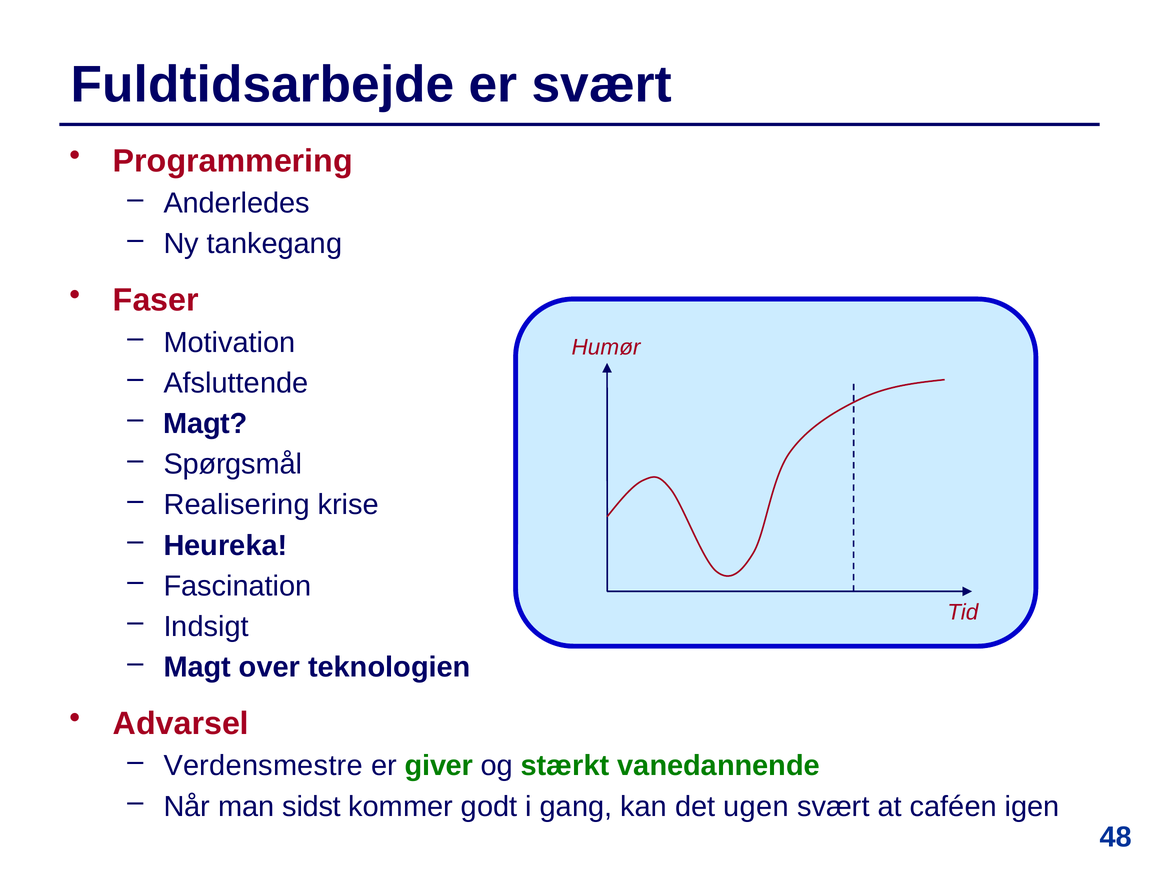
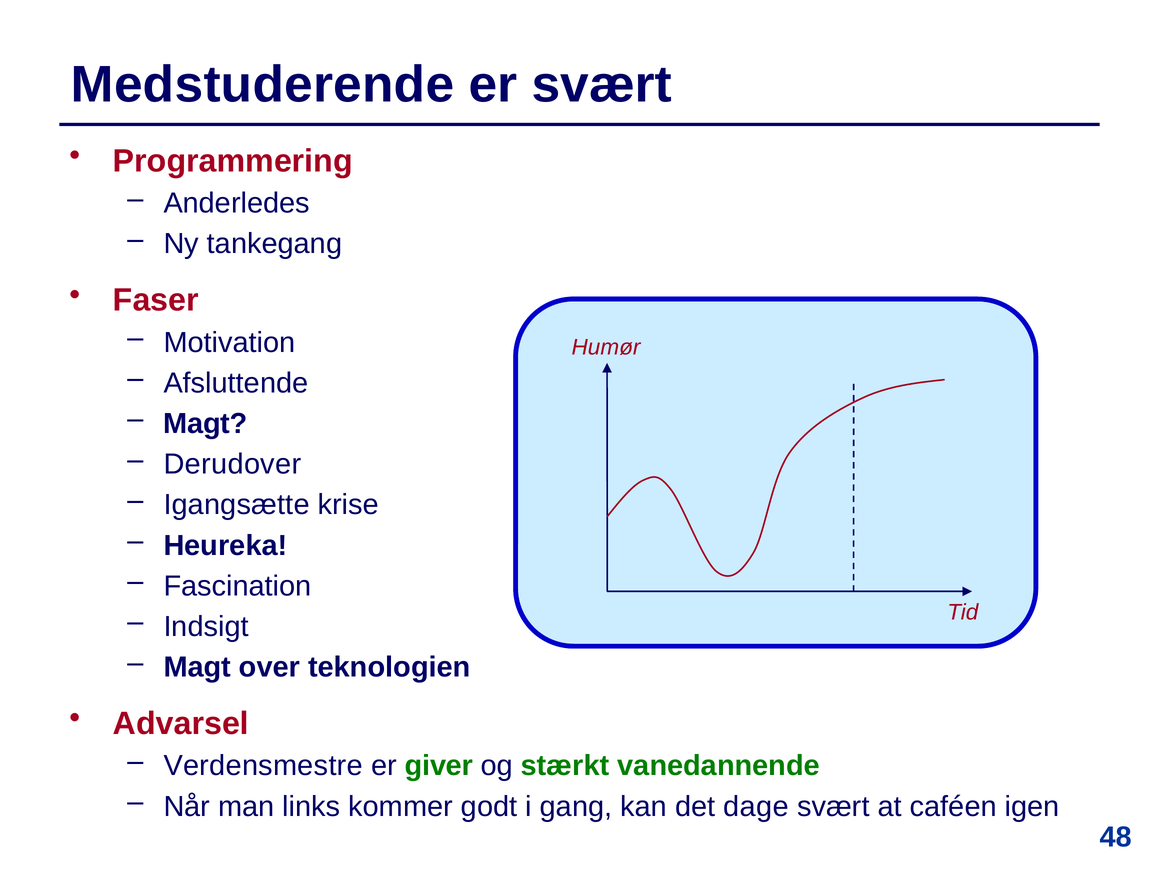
Fuldtidsarbejde: Fuldtidsarbejde -> Medstuderende
Spørgsmål: Spørgsmål -> Derudover
Realisering: Realisering -> Igangsætte
sidst: sidst -> links
ugen: ugen -> dage
